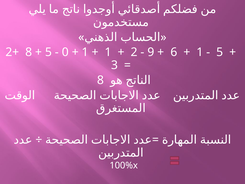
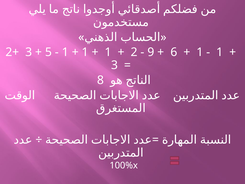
2+ 8: 8 -> 3
0 at (65, 52): 0 -> 1
5 at (220, 52): 5 -> 1
